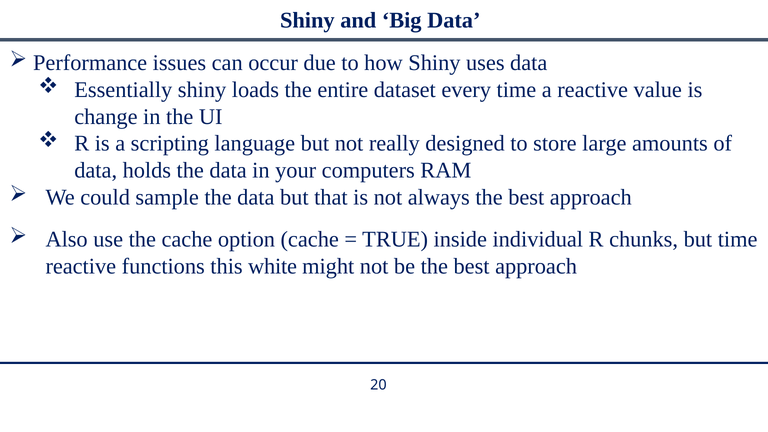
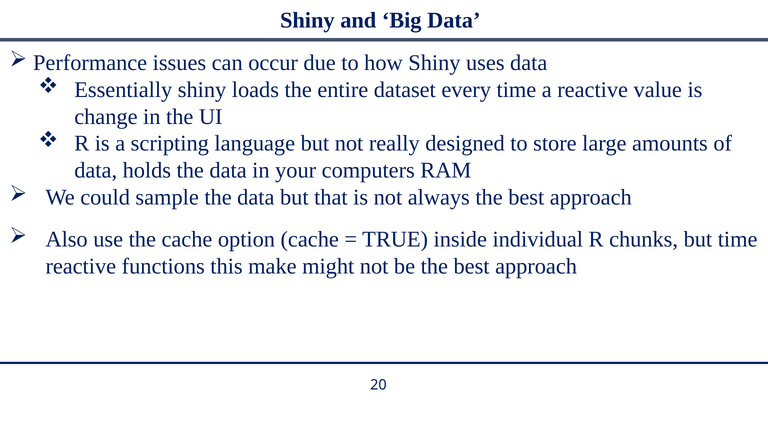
white: white -> make
